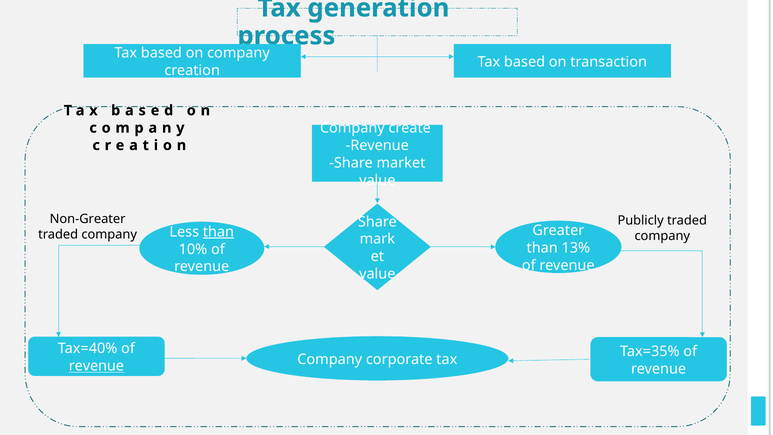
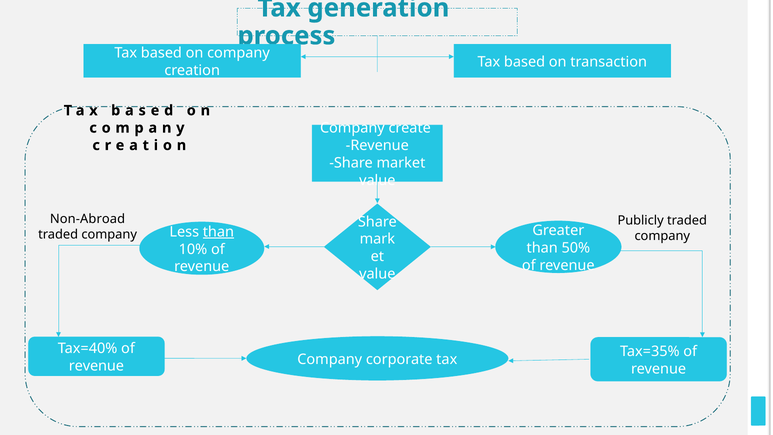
Non-Greater: Non-Greater -> Non-Abroad
13%: 13% -> 50%
revenue at (96, 366) underline: present -> none
